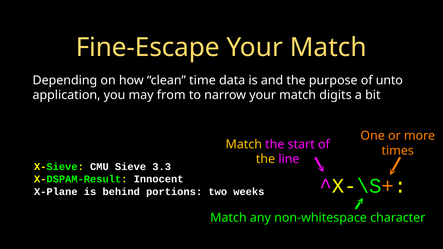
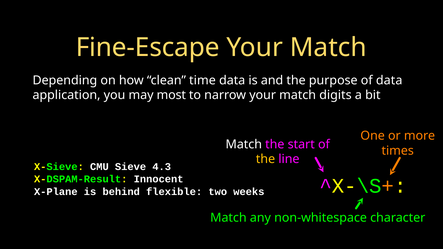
of unto: unto -> data
from: from -> most
Match at (244, 144) colour: yellow -> white
3.3: 3.3 -> 4.3
portions: portions -> flexible
